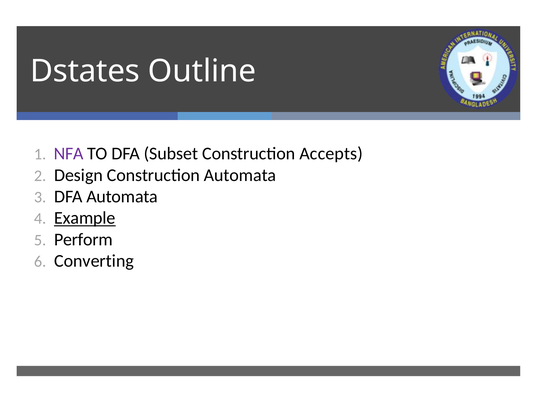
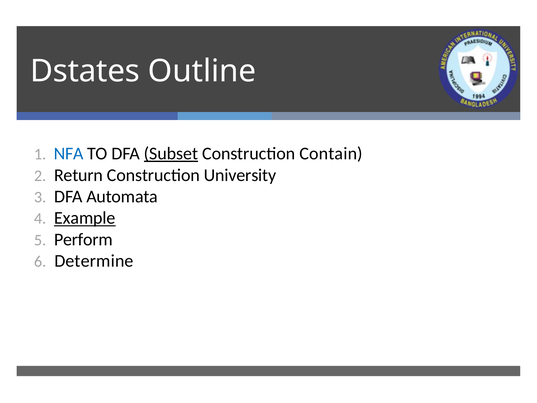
NFA colour: purple -> blue
Subset underline: none -> present
Accepts: Accepts -> Contain
Design: Design -> Return
Construction Automata: Automata -> University
Converting: Converting -> Determine
